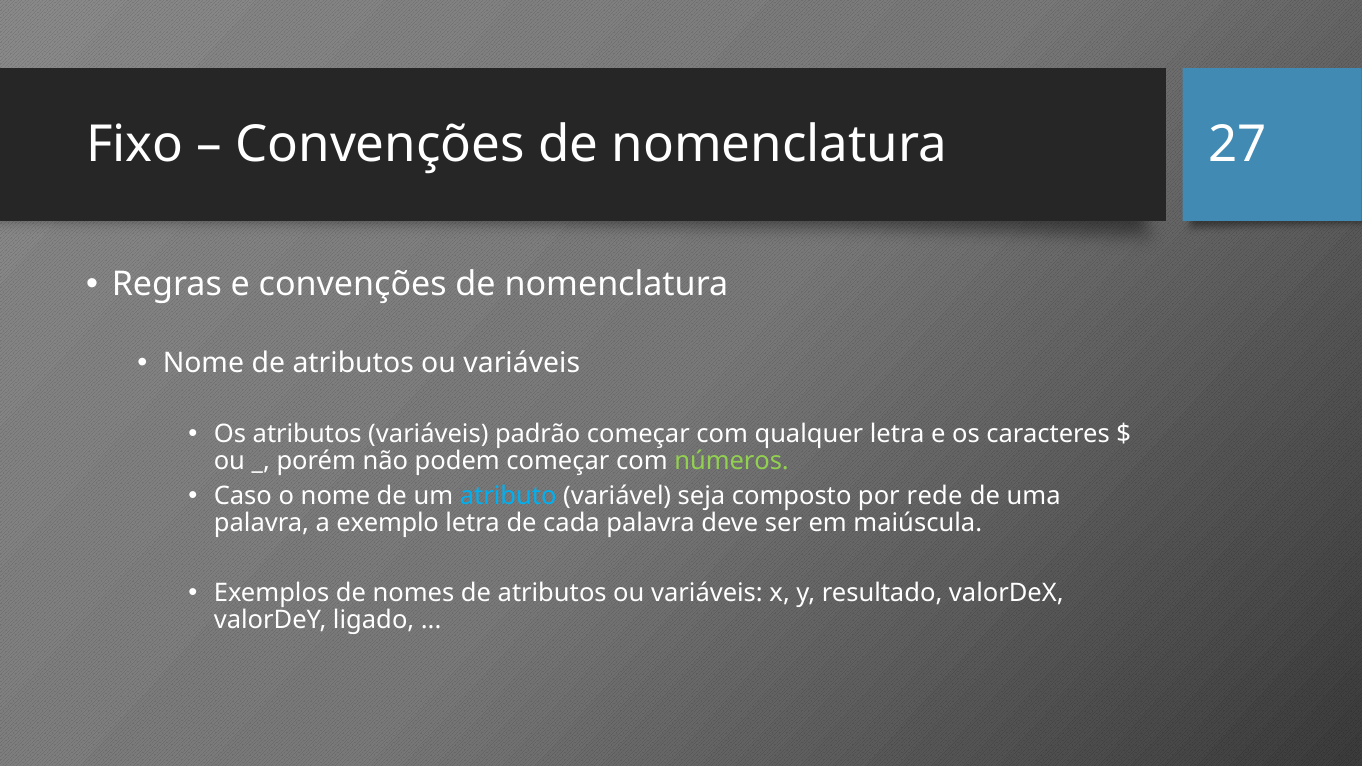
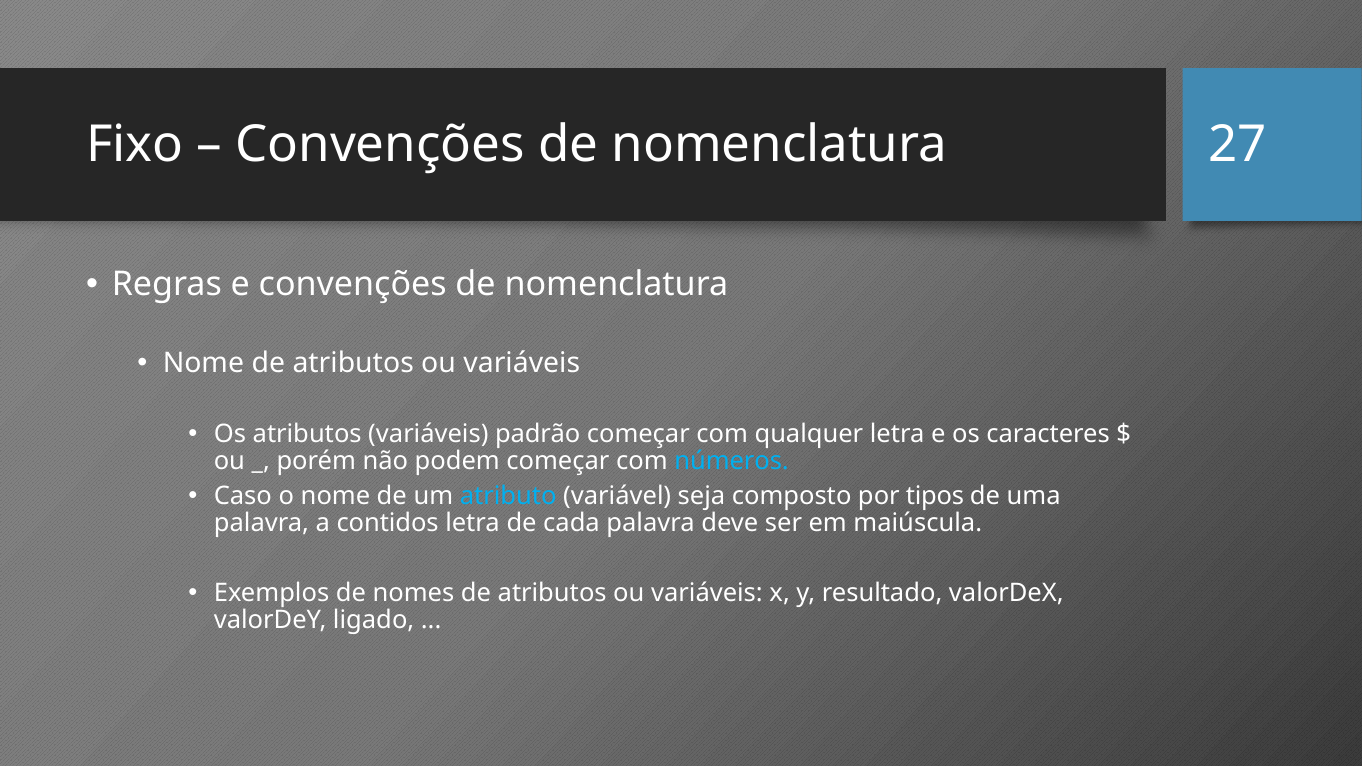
números colour: light green -> light blue
rede: rede -> tipos
exemplo: exemplo -> contidos
